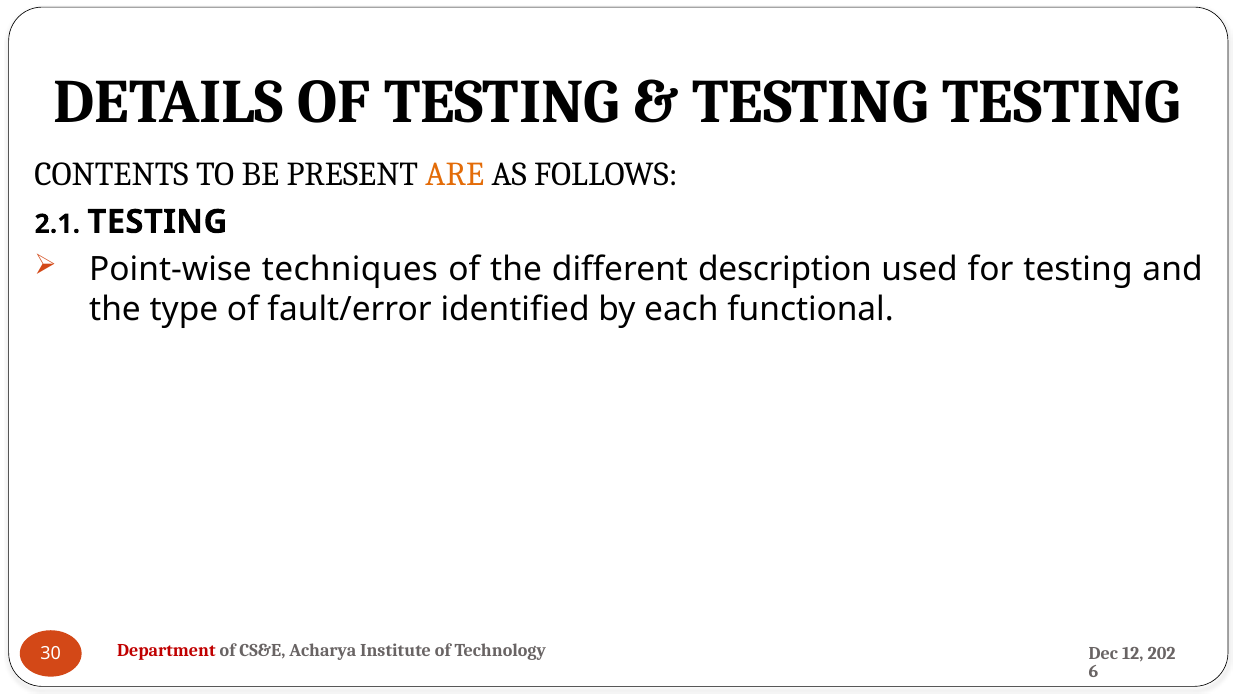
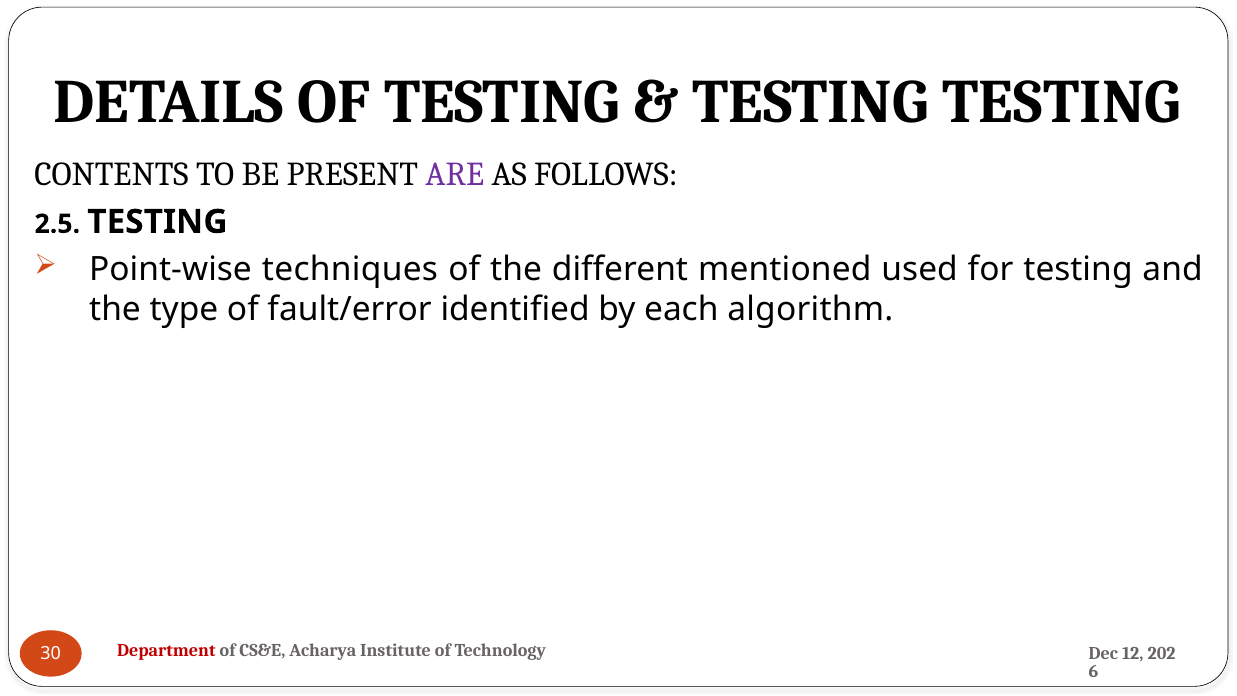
ARE colour: orange -> purple
2.1: 2.1 -> 2.5
description: description -> mentioned
functional: functional -> algorithm
